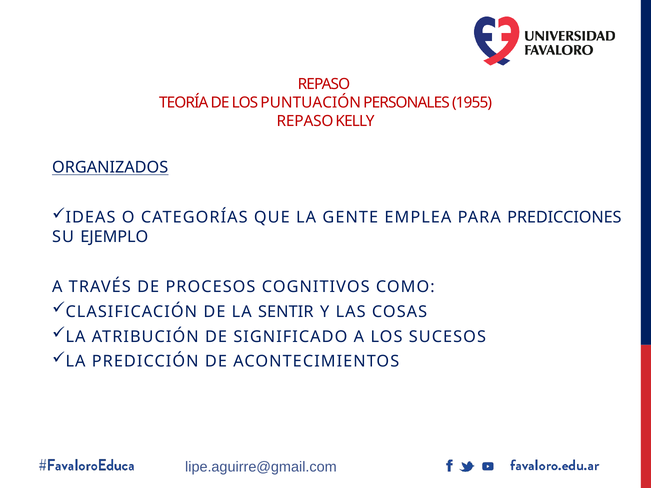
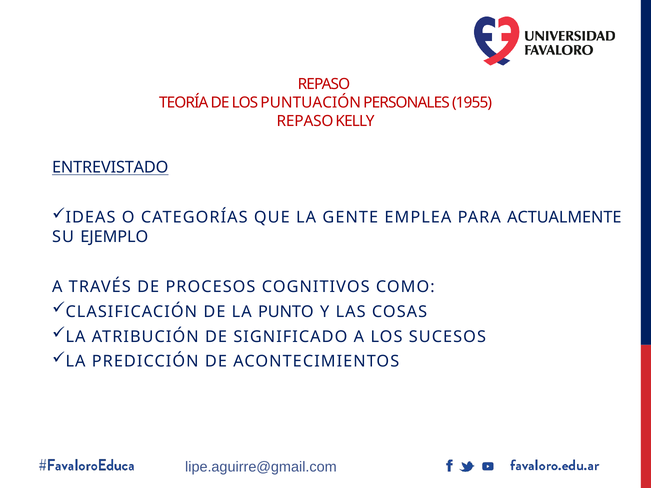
ORGANIZADOS: ORGANIZADOS -> ENTREVISTADO
PREDICCIONES: PREDICCIONES -> ACTUALMENTE
SENTIR: SENTIR -> PUNTO
